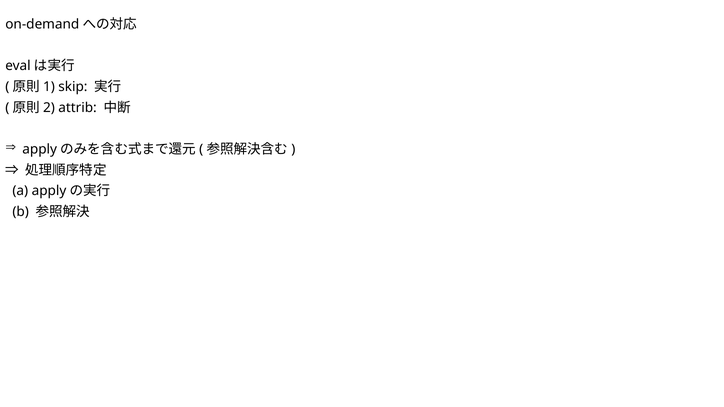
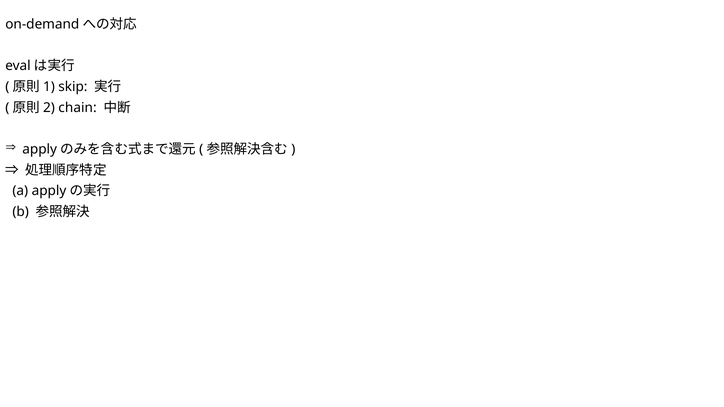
attrib: attrib -> chain
